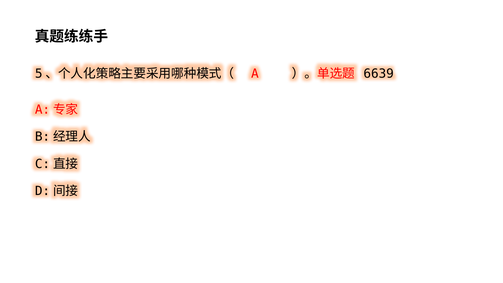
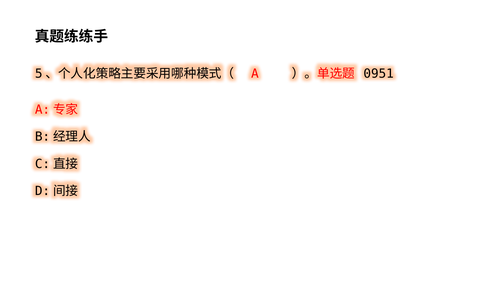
6639: 6639 -> 0951
